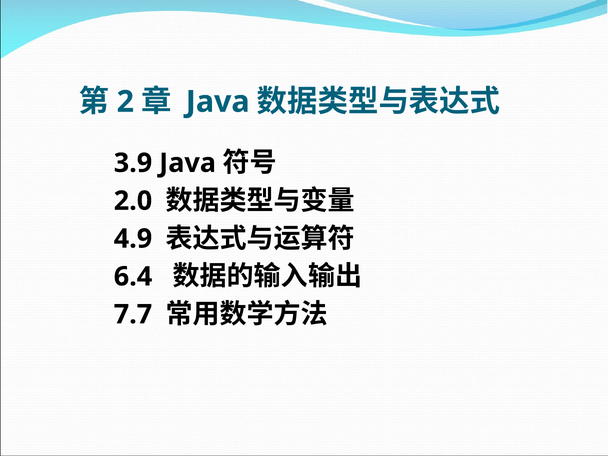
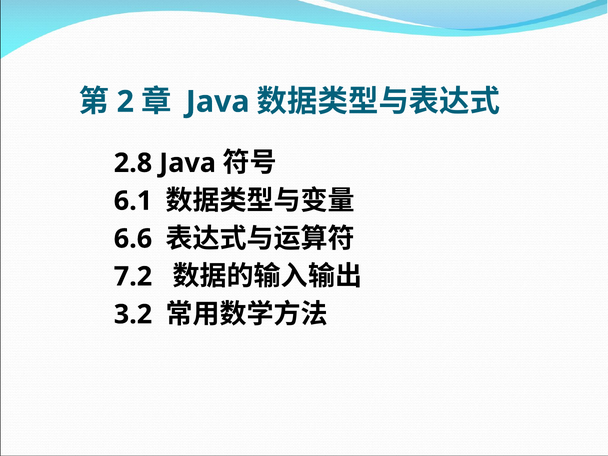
3.9: 3.9 -> 2.8
2.0: 2.0 -> 6.1
4.9: 4.9 -> 6.6
6.4: 6.4 -> 7.2
7.7: 7.7 -> 3.2
